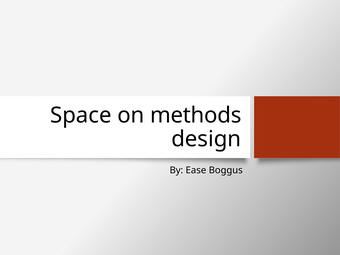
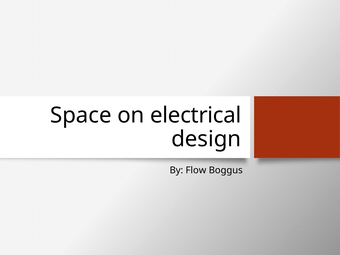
methods: methods -> electrical
Ease: Ease -> Flow
